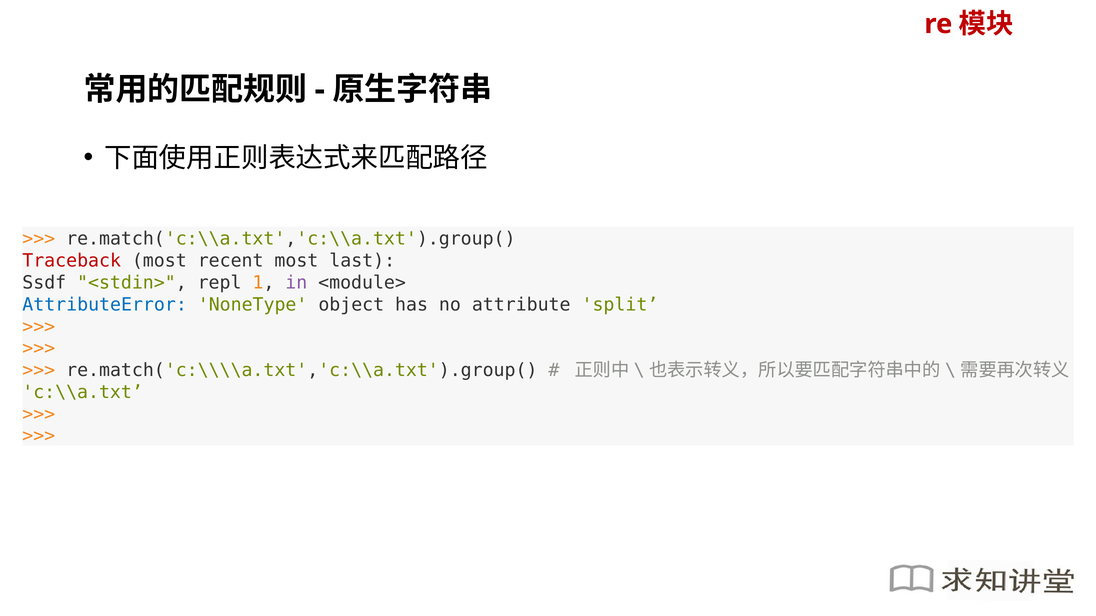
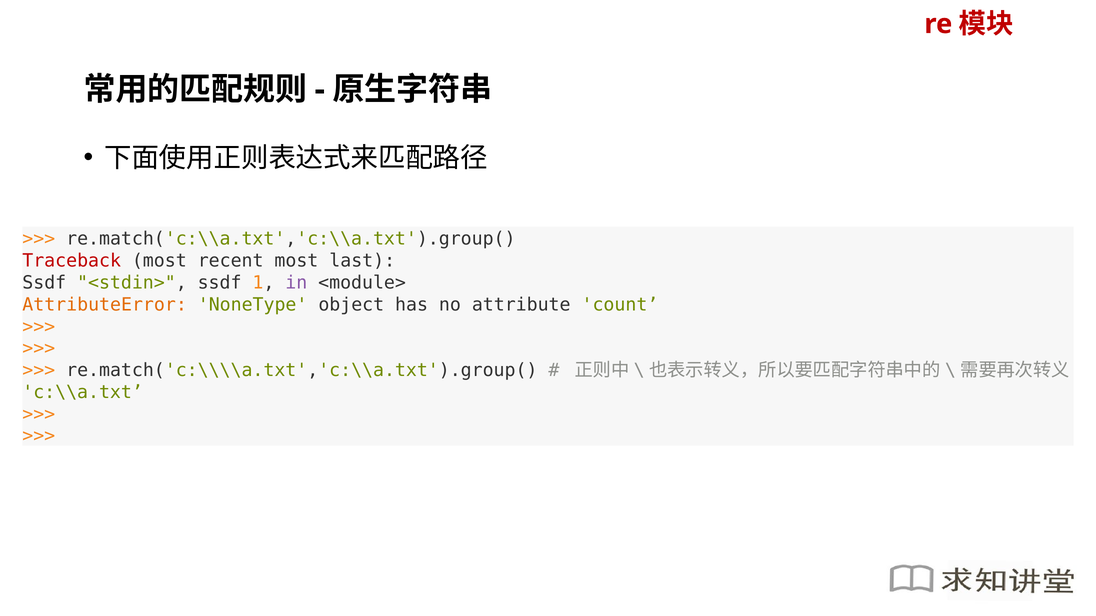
<stdin> repl: repl -> ssdf
AttributeError colour: blue -> orange
split: split -> count
